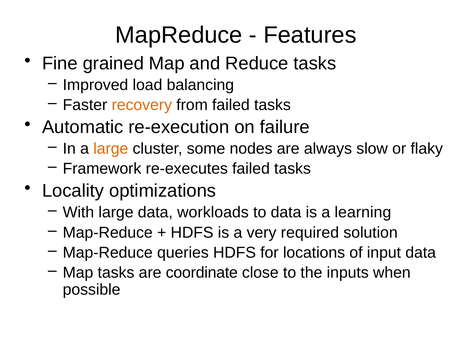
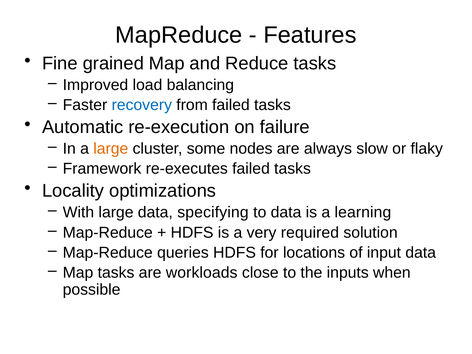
recovery colour: orange -> blue
workloads: workloads -> specifying
coordinate: coordinate -> workloads
